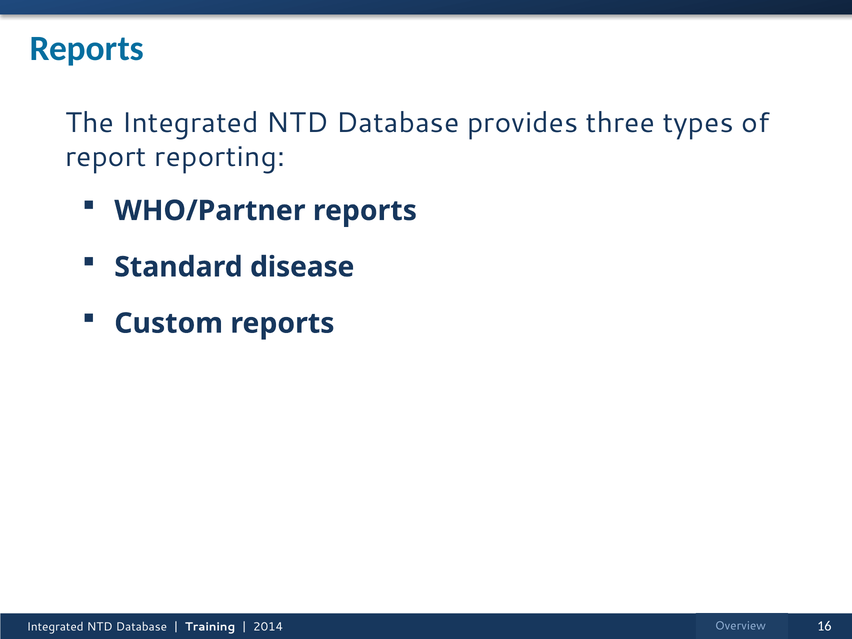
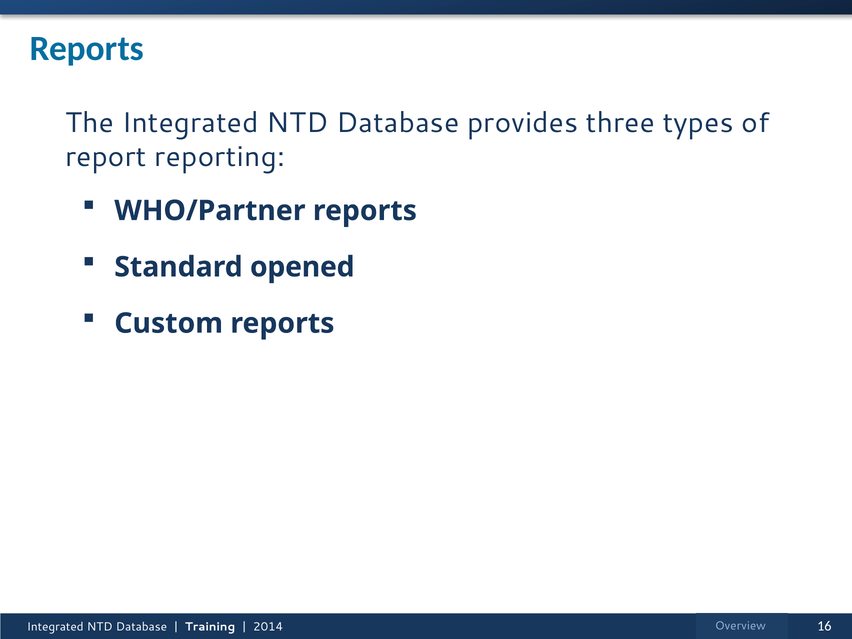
disease: disease -> opened
